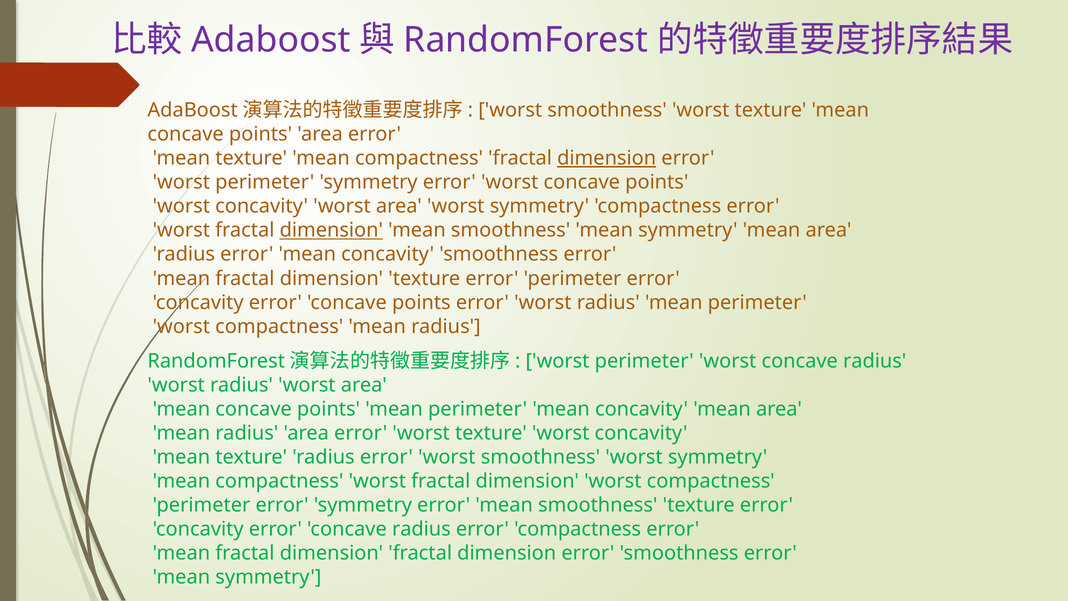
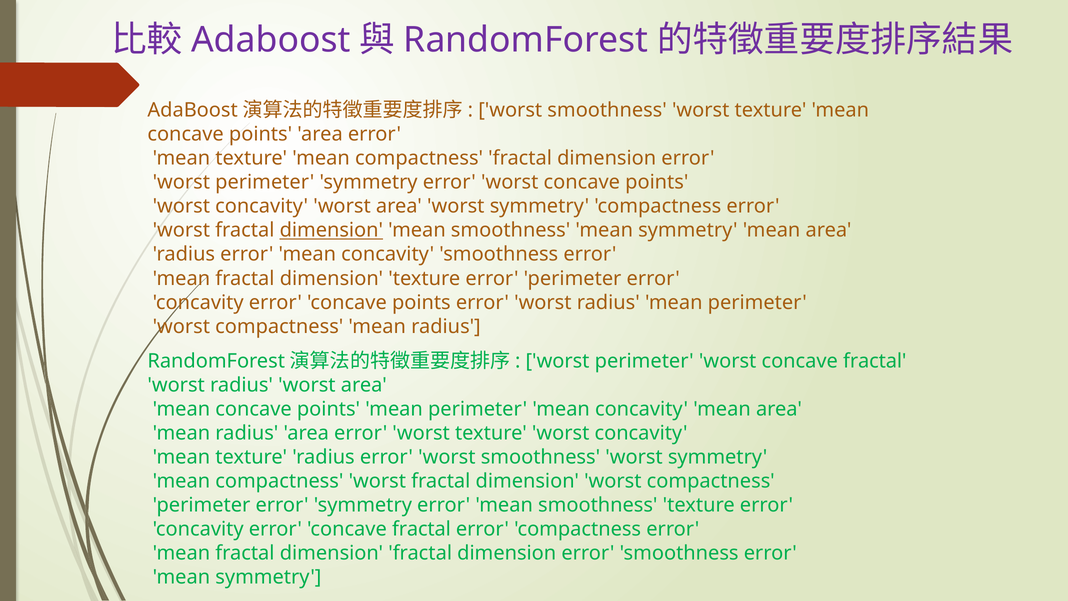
dimension at (607, 158) underline: present -> none
worst concave radius: radius -> fractal
error concave radius: radius -> fractal
